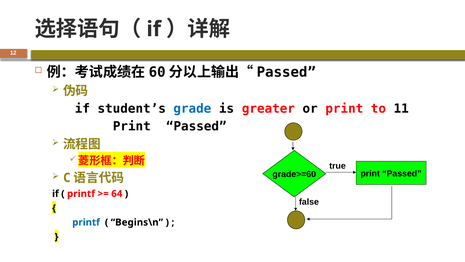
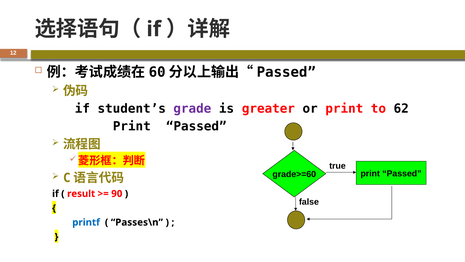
grade colour: blue -> purple
11: 11 -> 62
printf at (81, 193): printf -> result
64: 64 -> 90
Begins\n: Begins\n -> Passes\n
